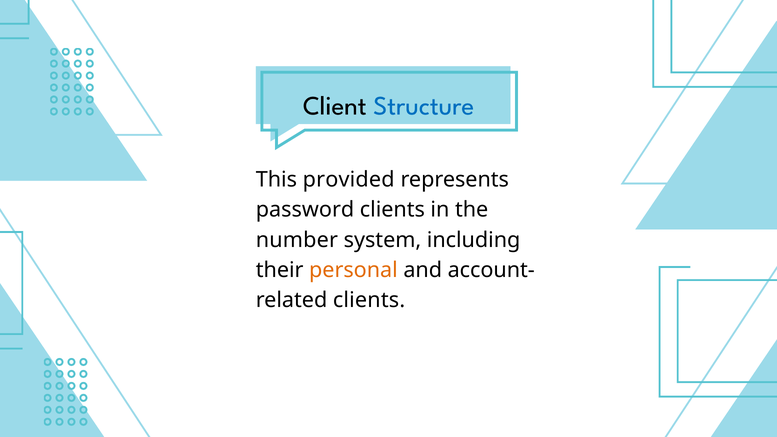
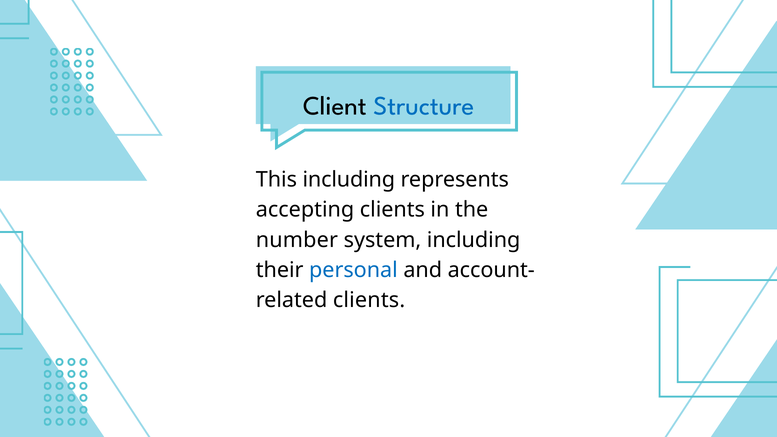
This provided: provided -> including
password: password -> accepting
personal colour: orange -> blue
